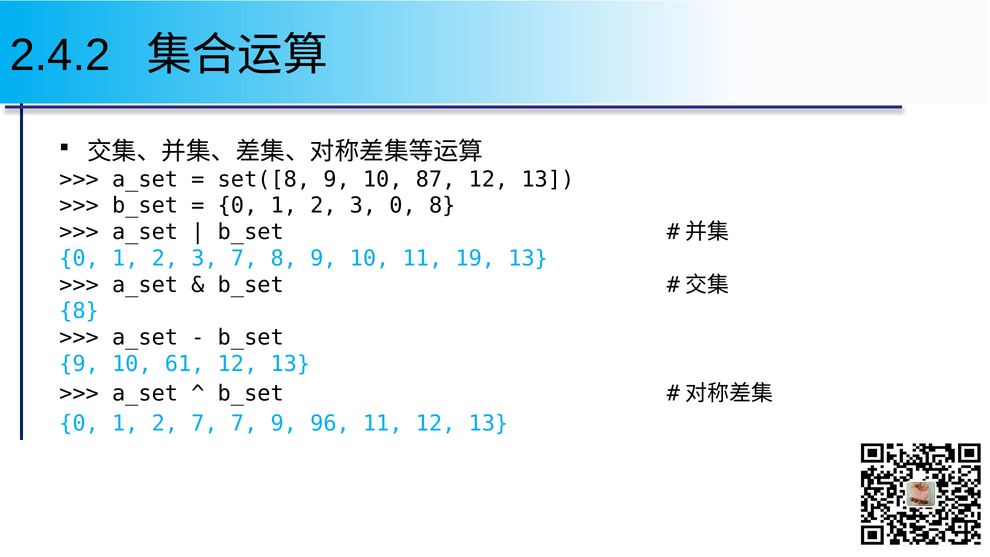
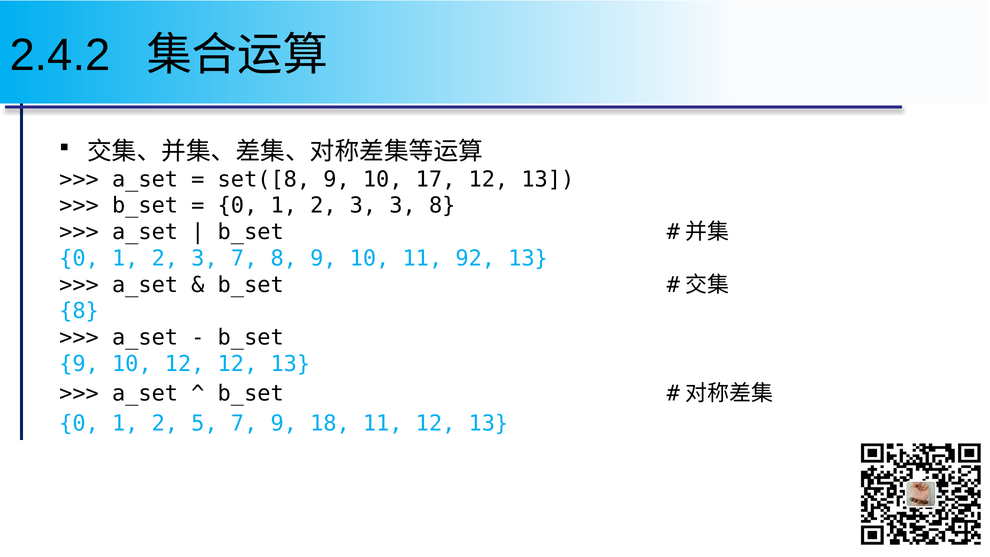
87: 87 -> 17
3 0: 0 -> 3
19: 19 -> 92
10 61: 61 -> 12
2 7: 7 -> 5
96: 96 -> 18
